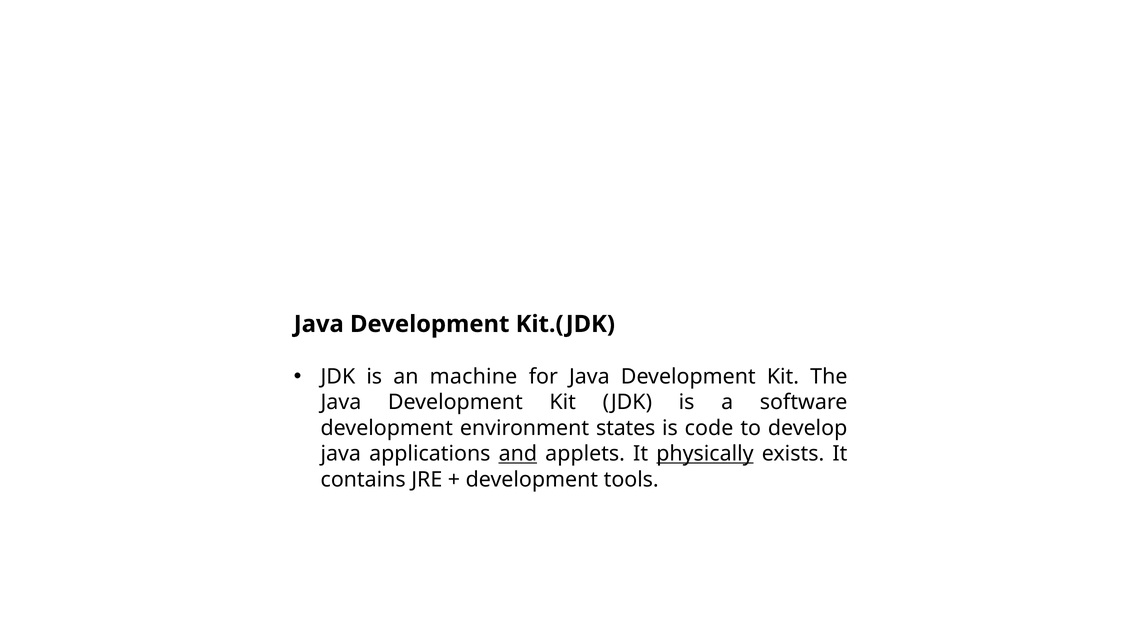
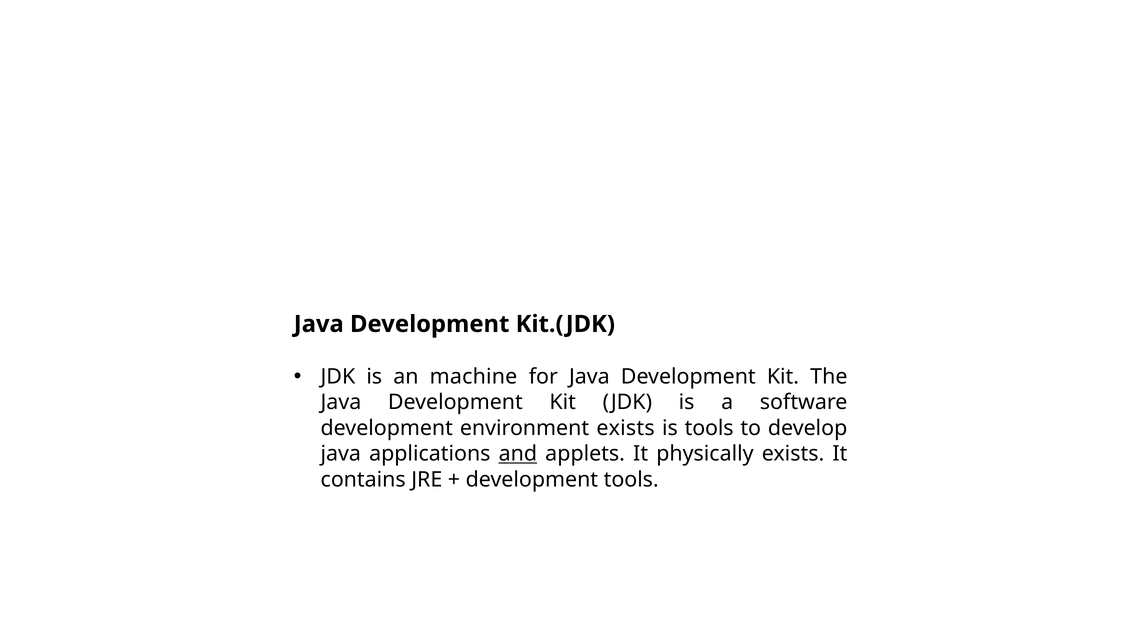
environment states: states -> exists
is code: code -> tools
physically underline: present -> none
